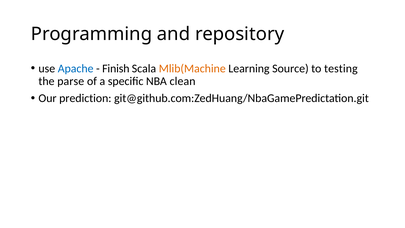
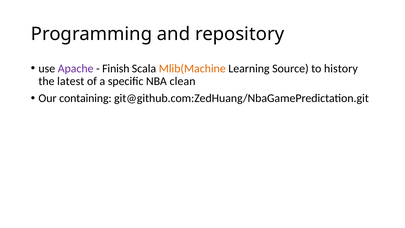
Apache colour: blue -> purple
testing: testing -> history
parse: parse -> latest
prediction: prediction -> containing
